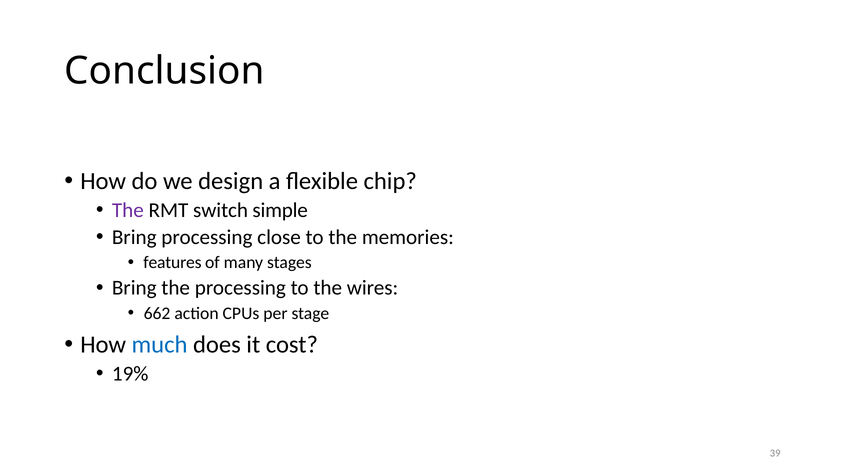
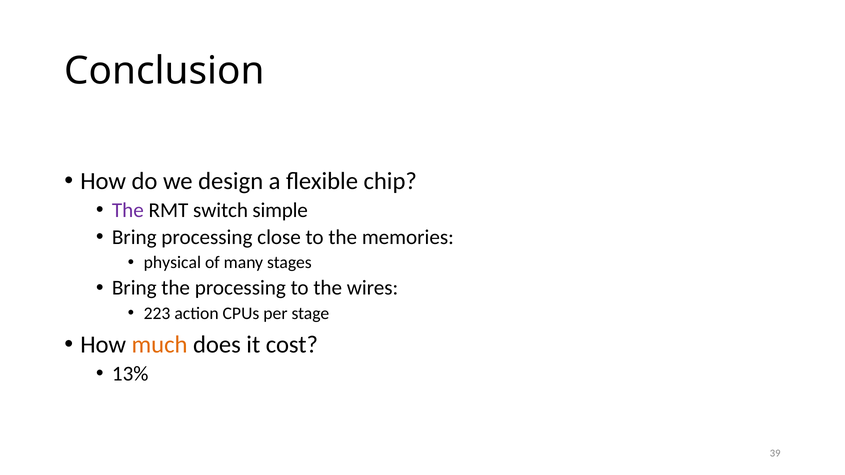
features: features -> physical
662: 662 -> 223
much colour: blue -> orange
19%: 19% -> 13%
